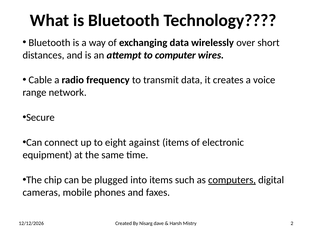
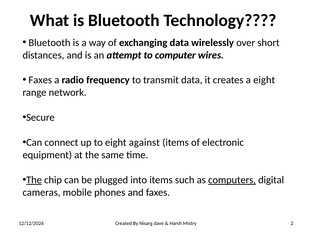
Cable at (40, 80): Cable -> Faxes
a voice: voice -> eight
The at (34, 180) underline: none -> present
